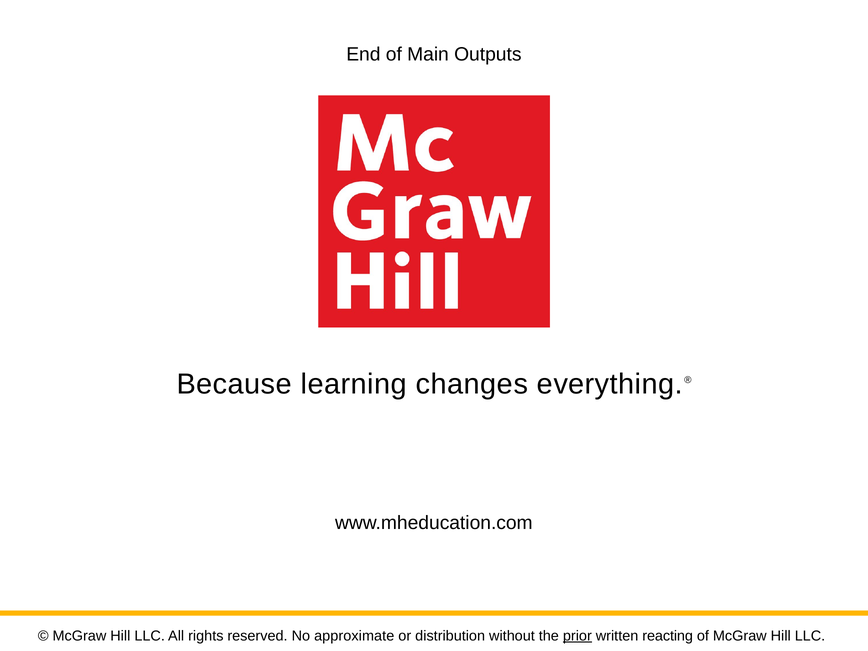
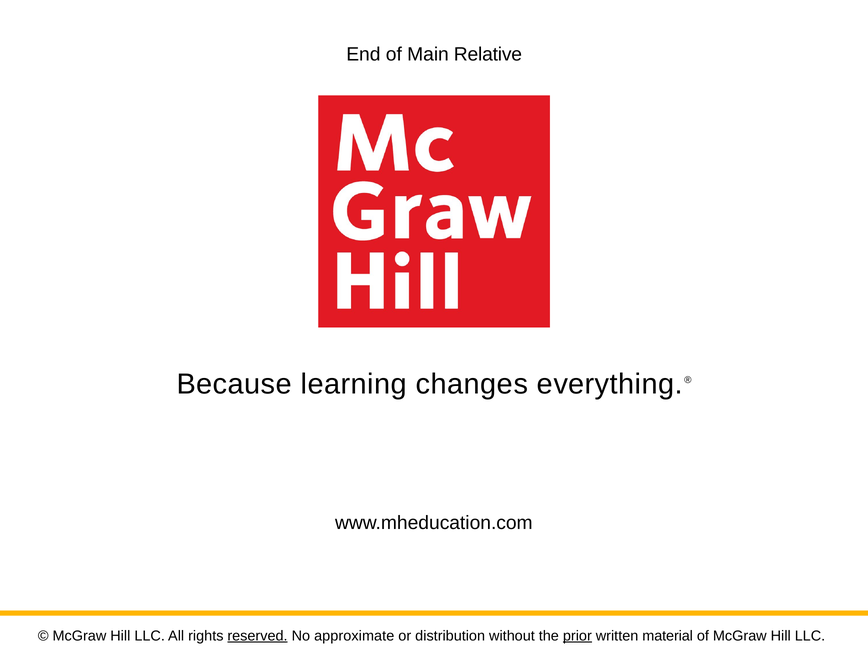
Outputs: Outputs -> Relative
reserved underline: none -> present
reacting: reacting -> material
